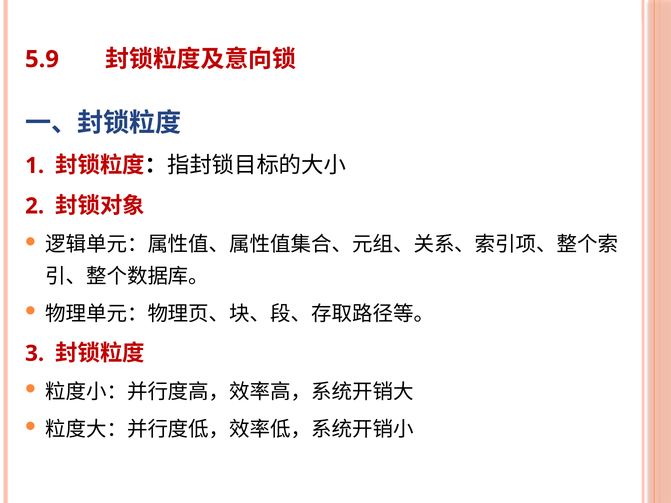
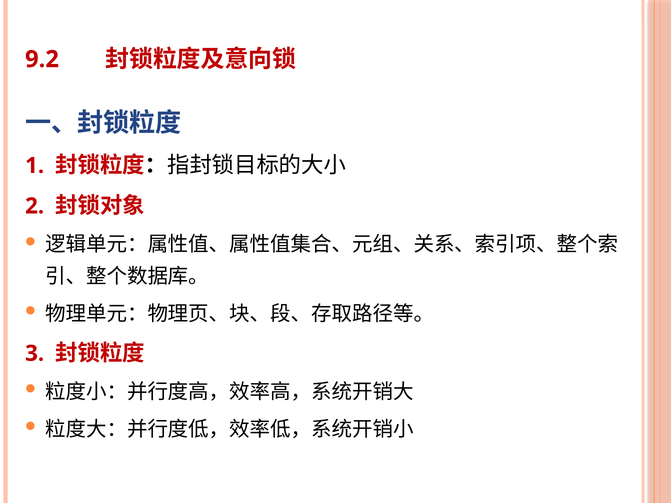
5.9: 5.9 -> 9.2
